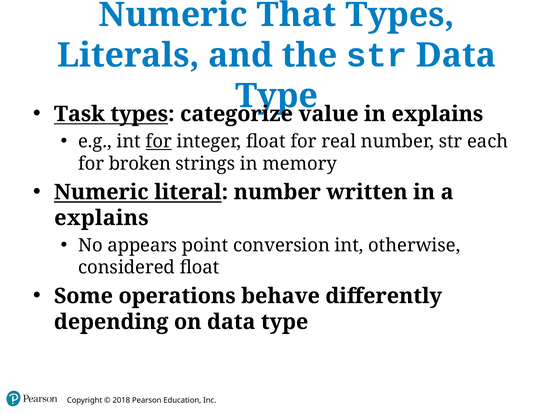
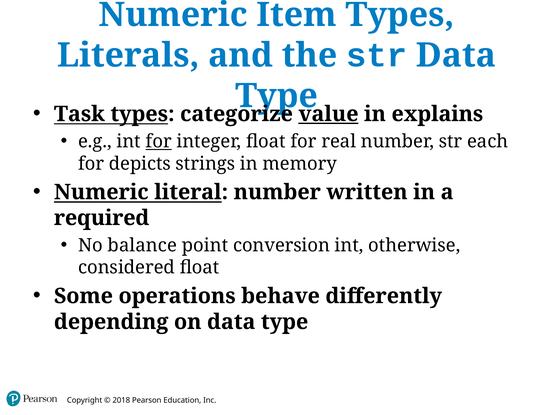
That: That -> Item
value underline: none -> present
broken: broken -> depicts
explains at (101, 218): explains -> required
appears: appears -> balance
